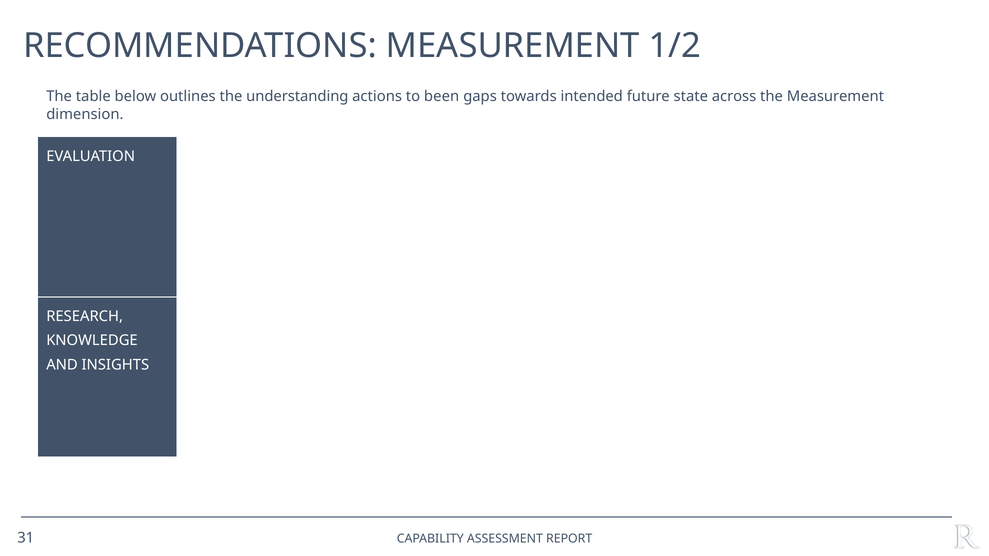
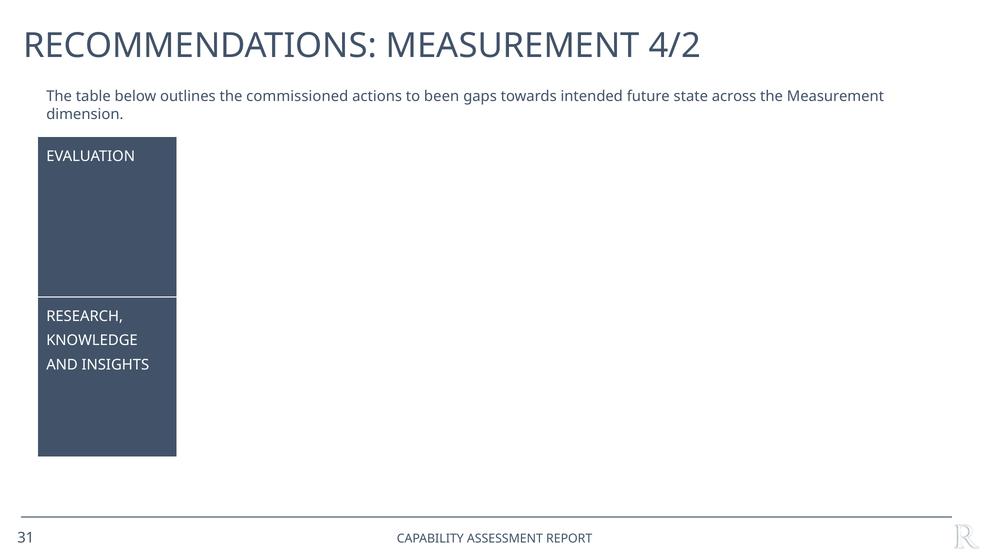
1/2: 1/2 -> 4/2
understanding: understanding -> commissioned
